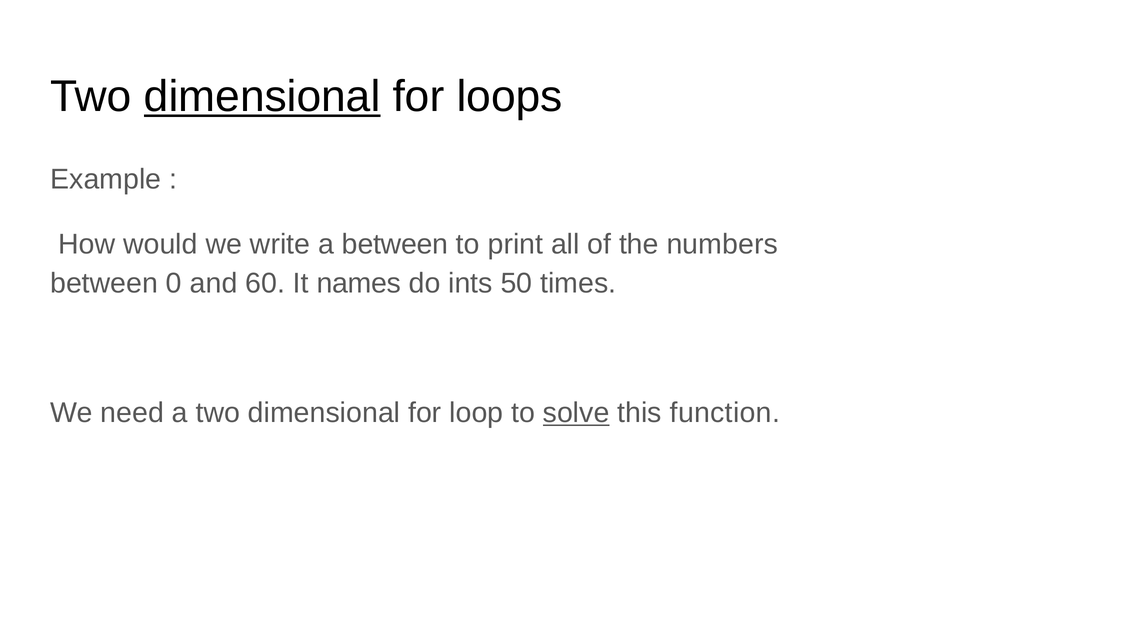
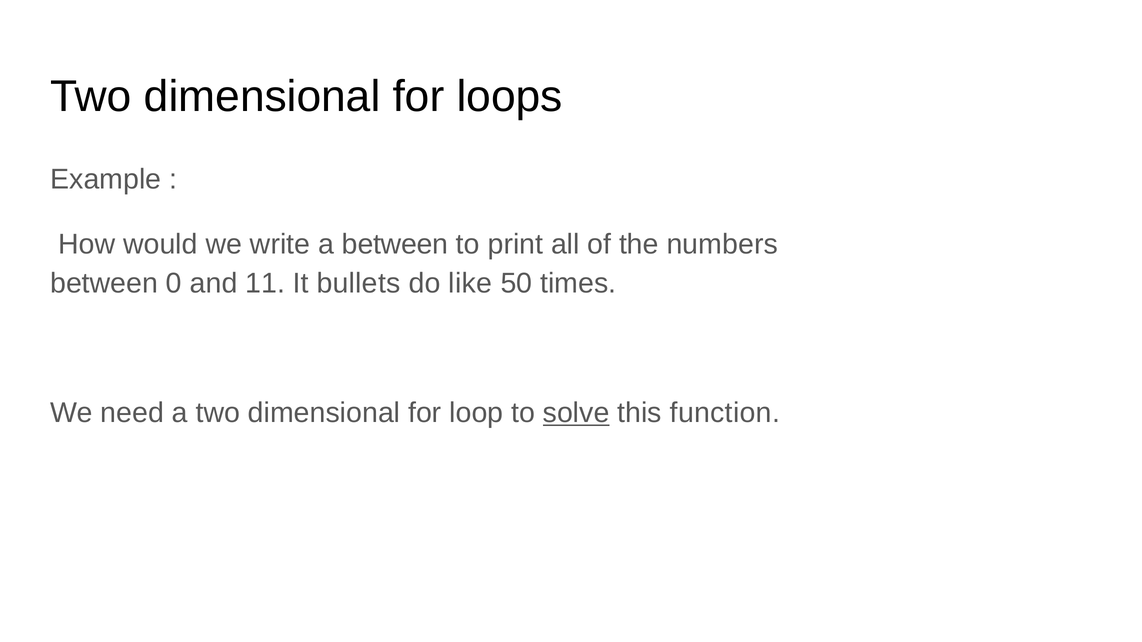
dimensional at (262, 97) underline: present -> none
60: 60 -> 11
names: names -> bullets
ints: ints -> like
